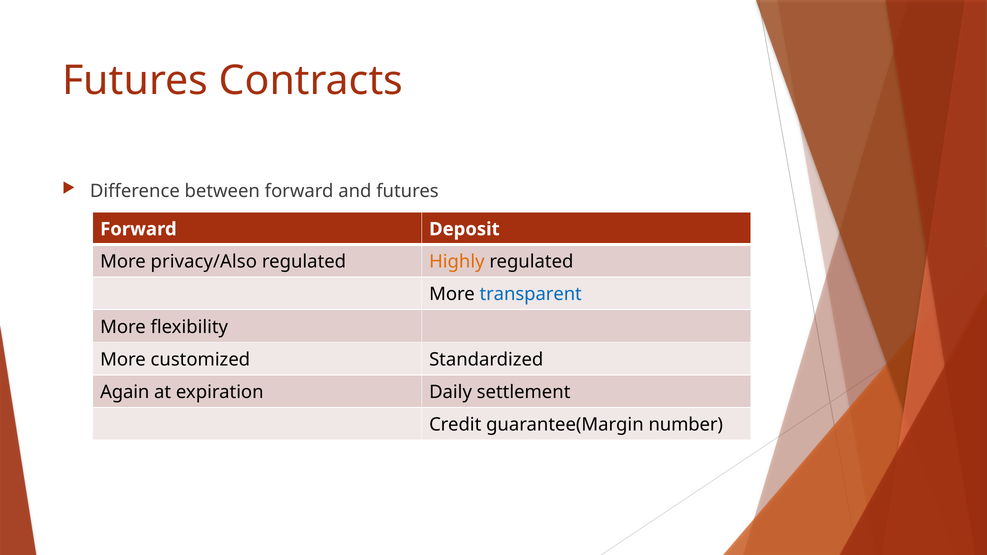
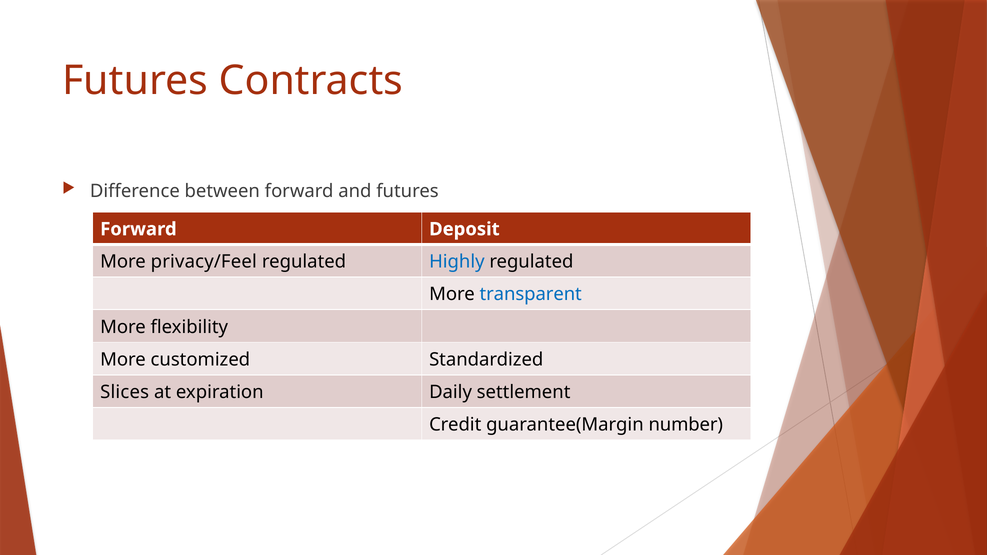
privacy/Also: privacy/Also -> privacy/Feel
Highly colour: orange -> blue
Again: Again -> Slices
